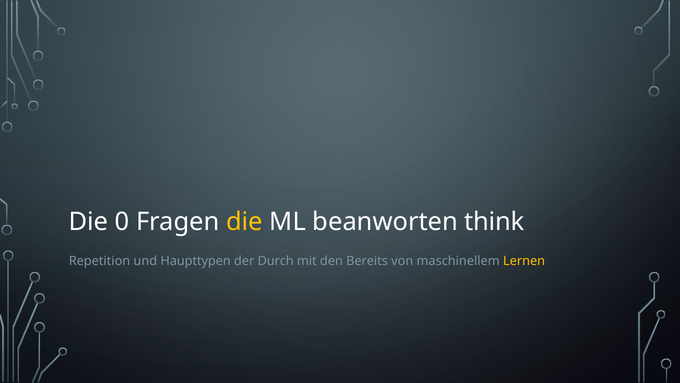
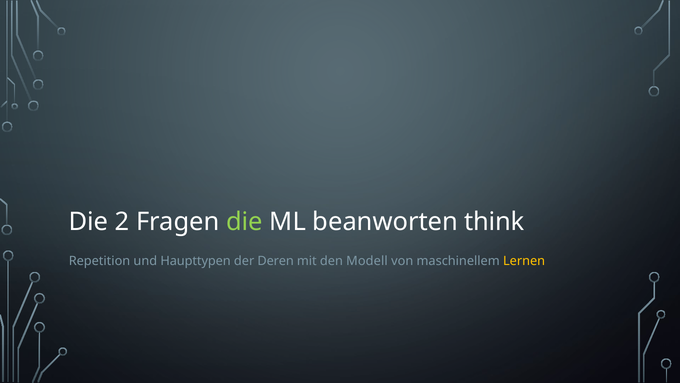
0: 0 -> 2
die at (244, 222) colour: yellow -> light green
Durch: Durch -> Deren
Bereits: Bereits -> Modell
